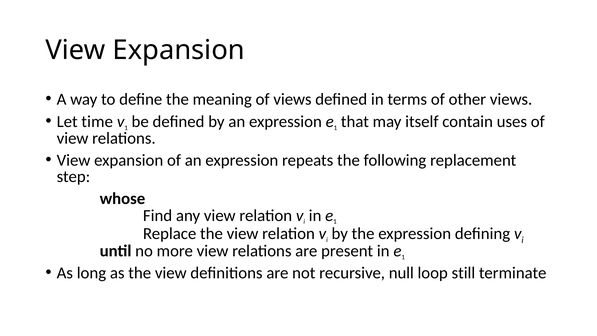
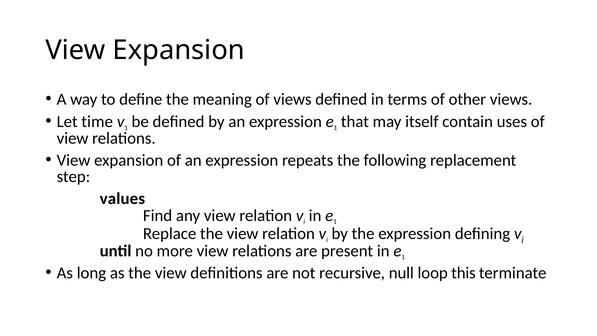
whose: whose -> values
still: still -> this
